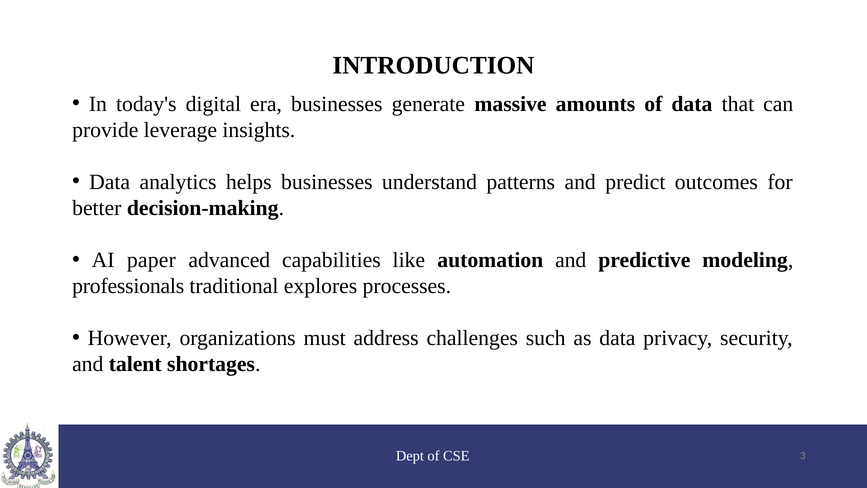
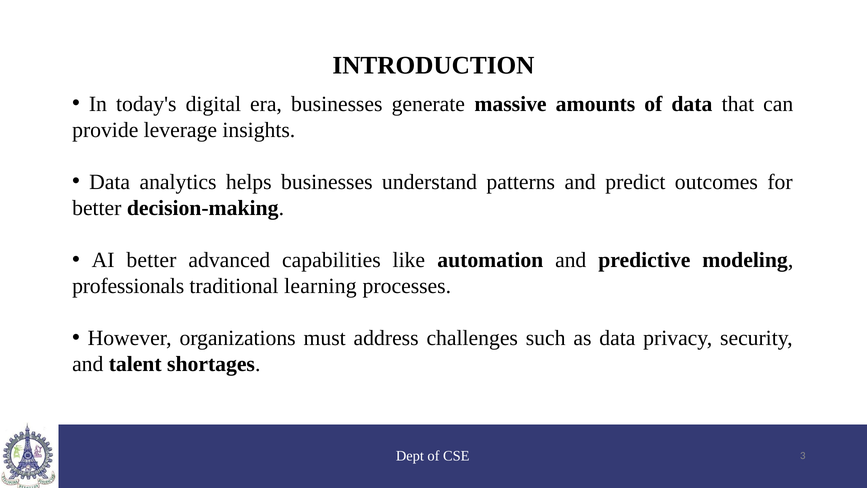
AI paper: paper -> better
explores: explores -> learning
